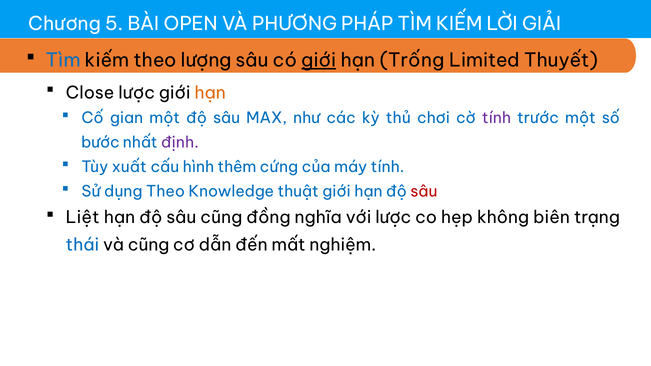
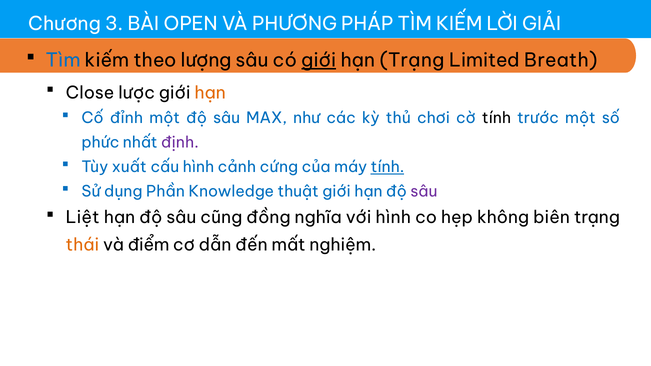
5: 5 -> 3
hạn Trống: Trống -> Trạng
Thuyết: Thuyết -> Breath
gian: gian -> đỉnh
tính at (497, 118) colour: purple -> black
bước: bước -> phức
thêm: thêm -> cảnh
tính at (387, 167) underline: none -> present
dụng Theo: Theo -> Phần
sâu at (424, 192) colour: red -> purple
với lược: lược -> hình
thái colour: blue -> orange
và cũng: cũng -> điểm
